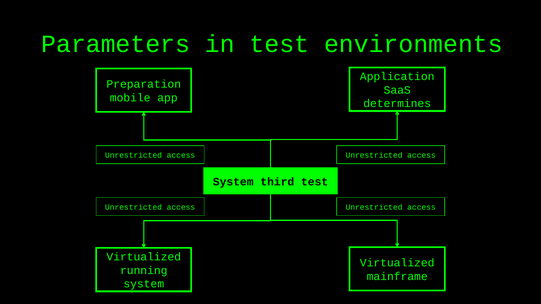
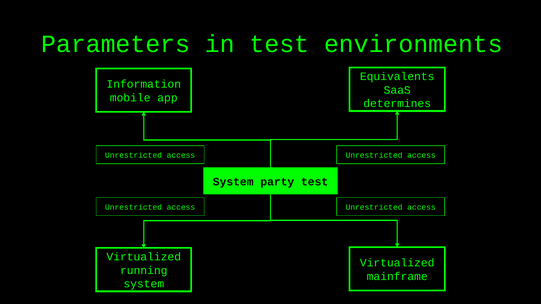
Application: Application -> Equivalents
Preparation: Preparation -> Information
third: third -> party
